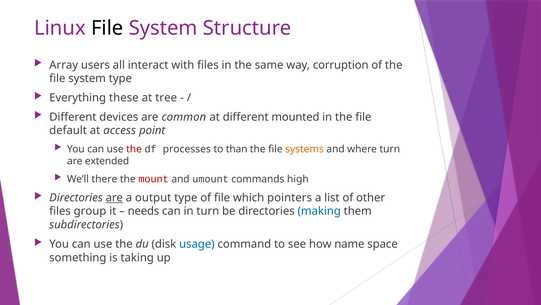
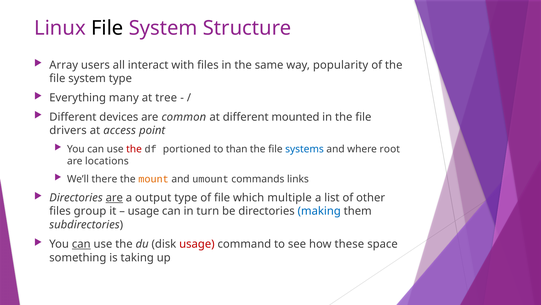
corruption: corruption -> popularity
these: these -> many
default: default -> drivers
processes: processes -> portioned
systems colour: orange -> blue
where turn: turn -> root
extended: extended -> locations
mount colour: red -> orange
high: high -> links
pointers: pointers -> multiple
needs at (143, 211): needs -> usage
can at (81, 244) underline: none -> present
usage at (197, 244) colour: blue -> red
name: name -> these
